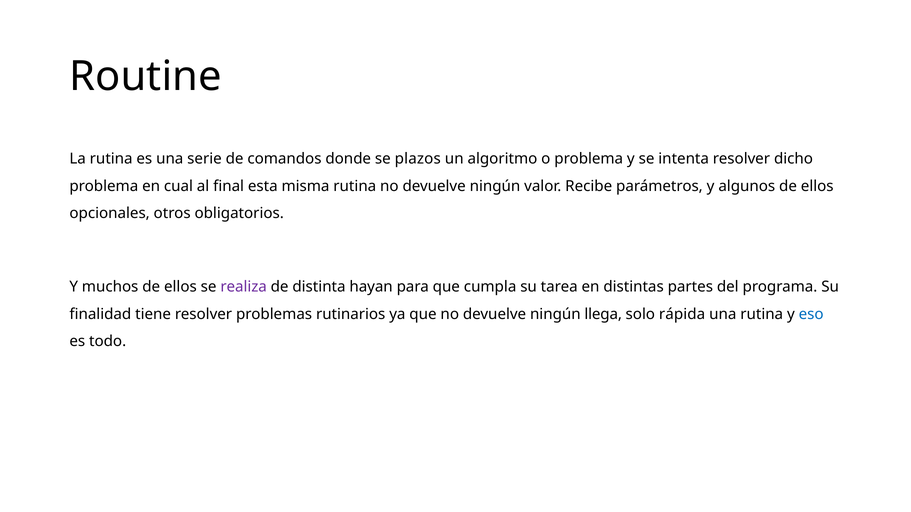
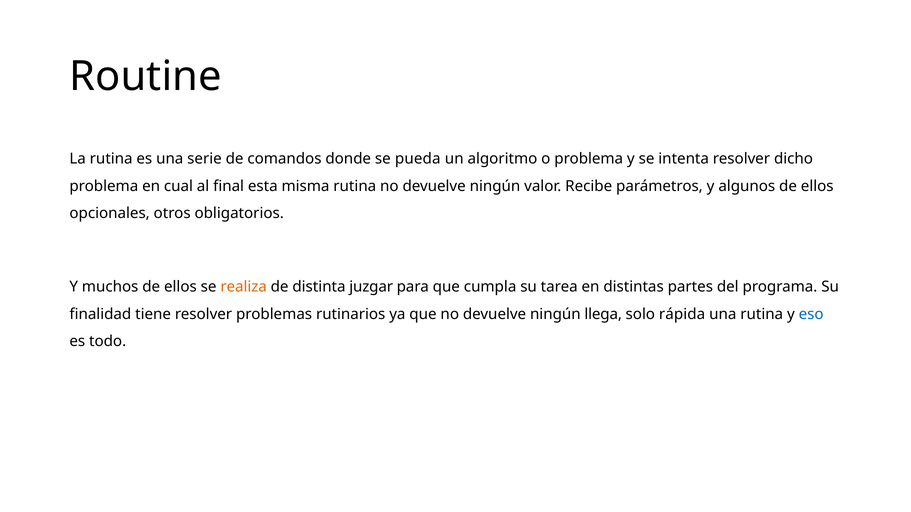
plazos: plazos -> pueda
realiza colour: purple -> orange
hayan: hayan -> juzgar
